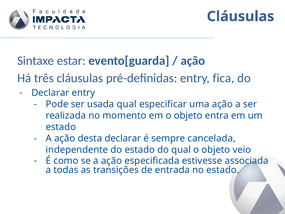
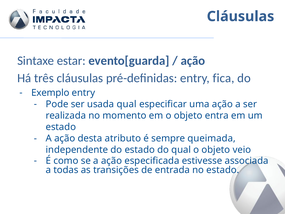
Declarar at (50, 93): Declarar -> Exemplo
desta declarar: declarar -> atributo
cancelada: cancelada -> queimada
